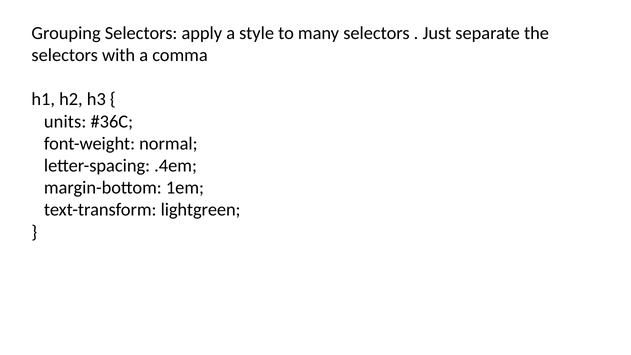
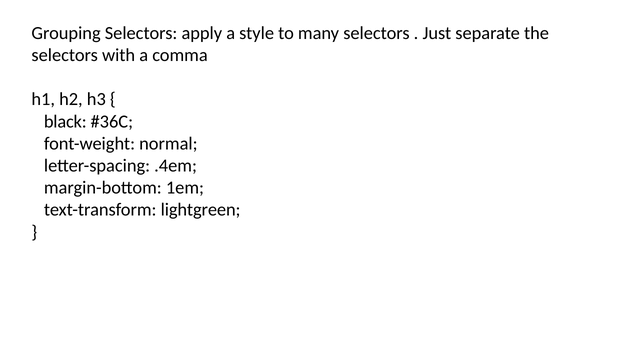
units: units -> black
